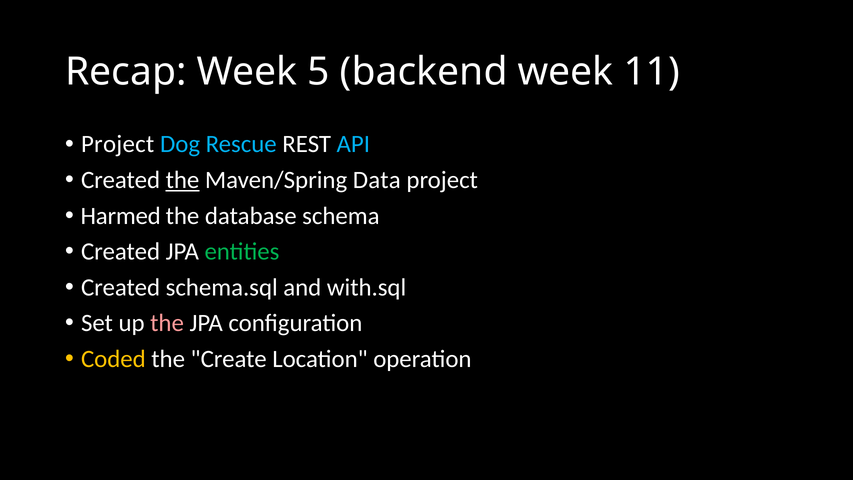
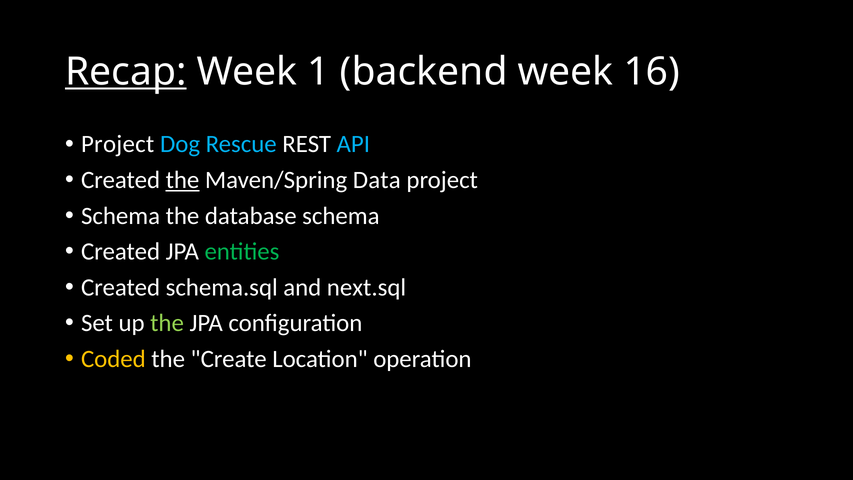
Recap underline: none -> present
5: 5 -> 1
11: 11 -> 16
Harmed at (121, 216): Harmed -> Schema
with.sql: with.sql -> next.sql
the at (167, 323) colour: pink -> light green
